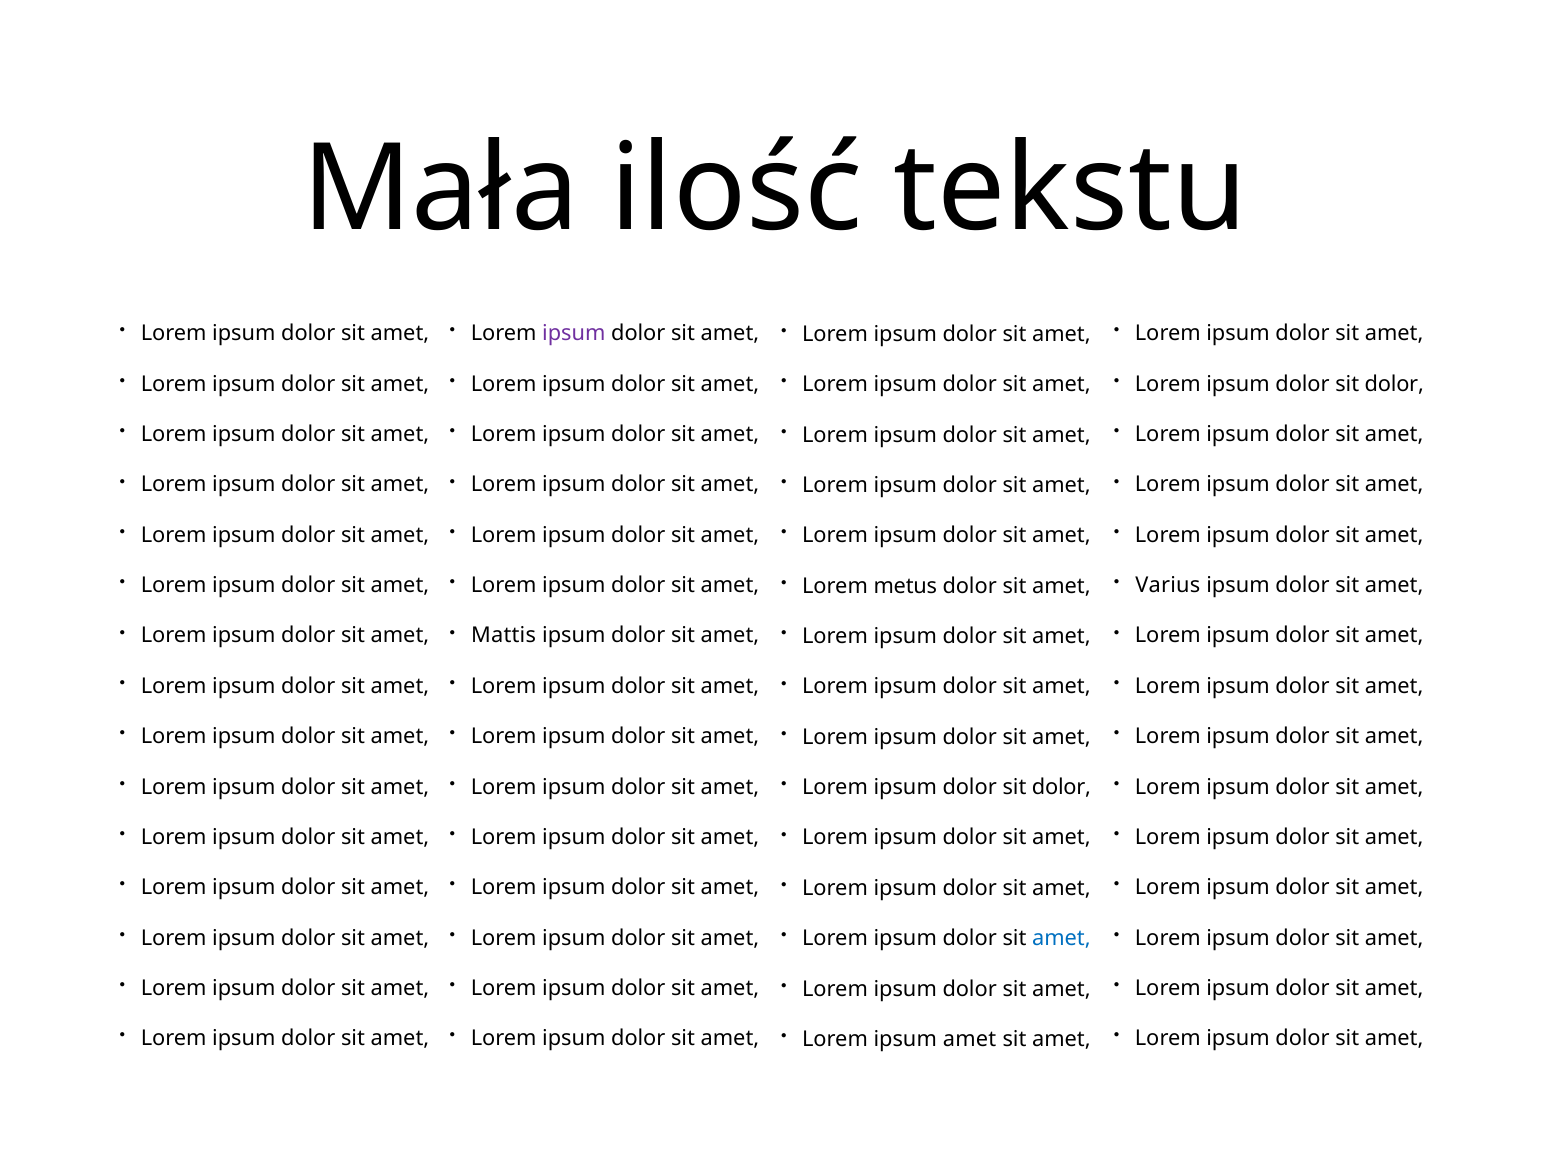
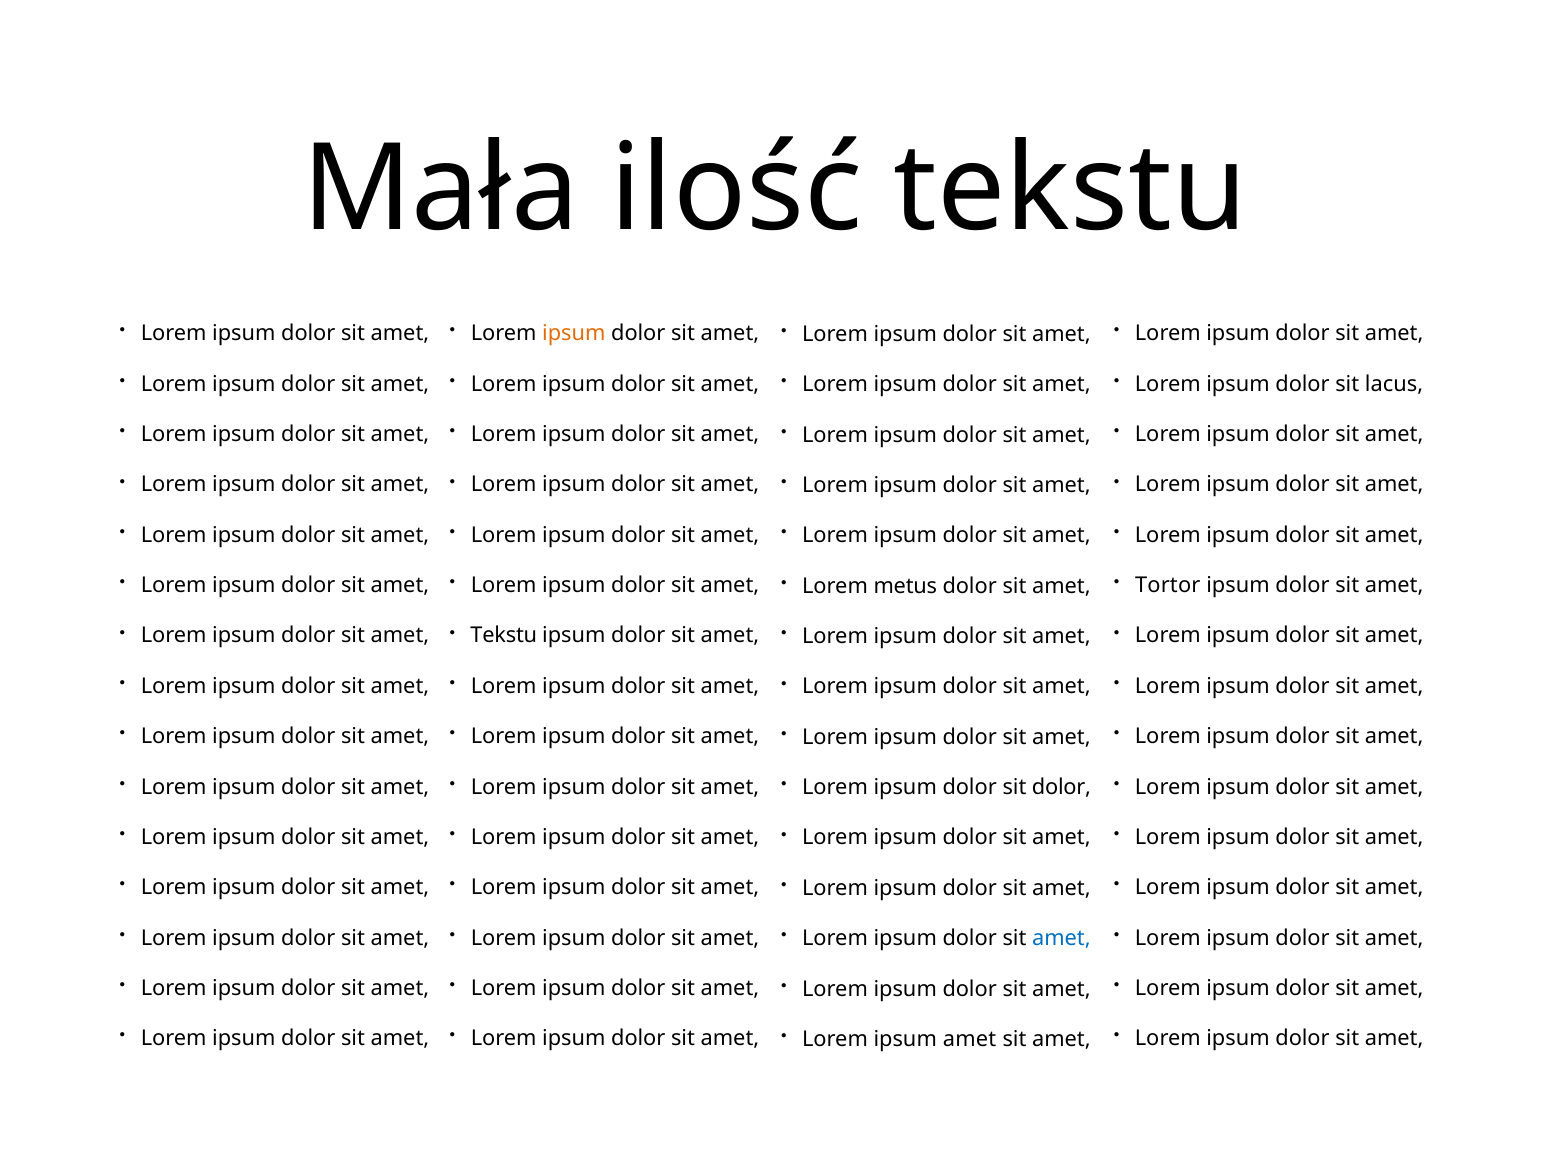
ipsum at (574, 334) colour: purple -> orange
dolor at (1394, 384): dolor -> lacus
Varius: Varius -> Tortor
Mattis at (504, 636): Mattis -> Tekstu
